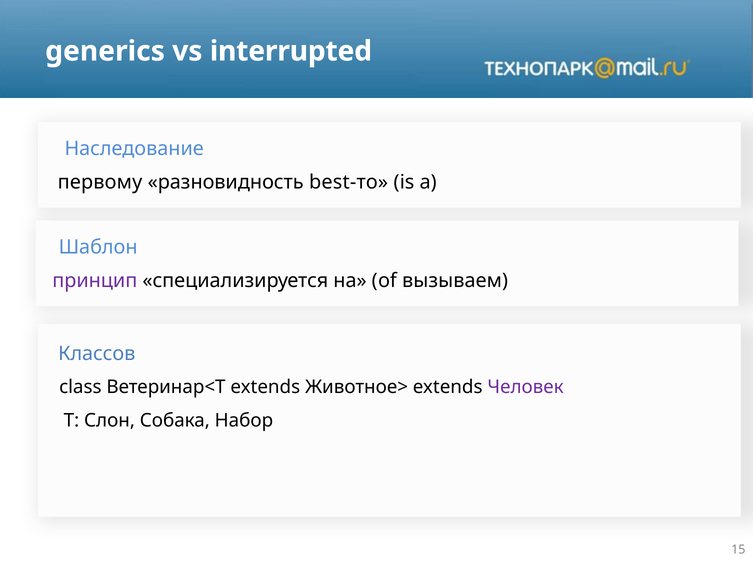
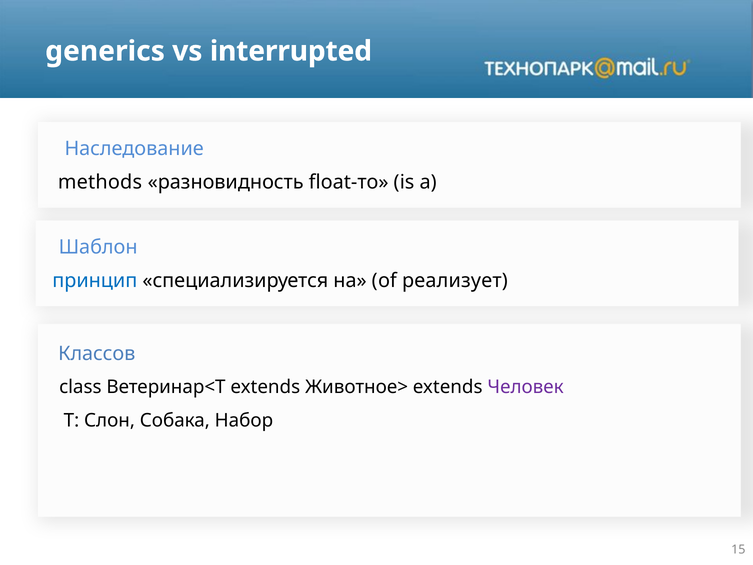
первому: первому -> methods
best-то: best-то -> float-то
принцип colour: purple -> blue
вызываем: вызываем -> реализует
